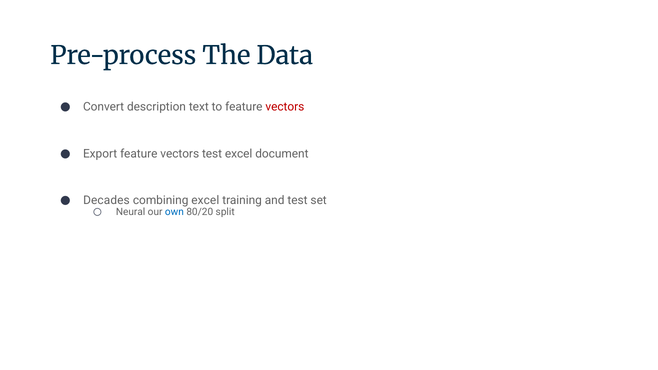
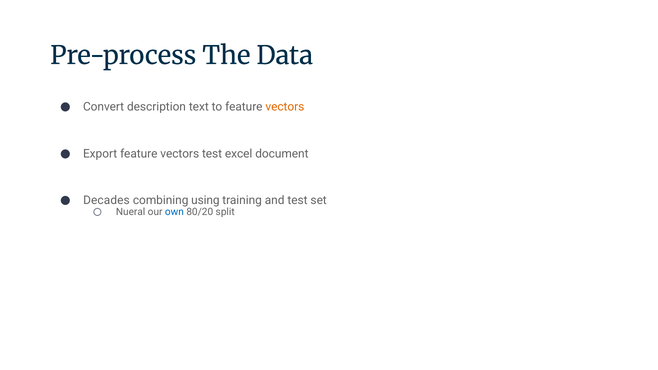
vectors at (285, 107) colour: red -> orange
combining excel: excel -> using
Neural: Neural -> Nueral
